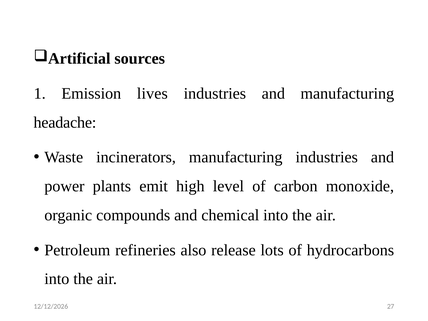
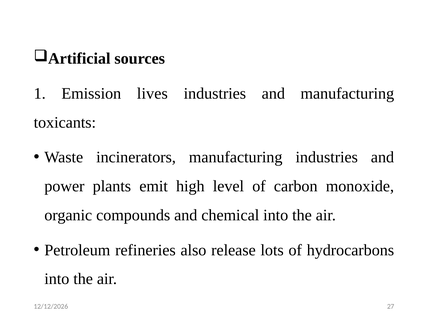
headache: headache -> toxicants
